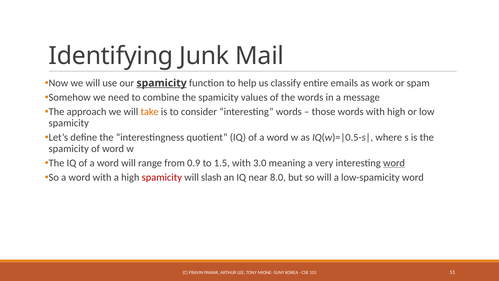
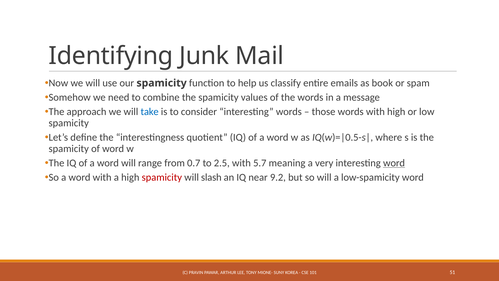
spamicity at (162, 83) underline: present -> none
work: work -> book
take colour: orange -> blue
0.9: 0.9 -> 0.7
1.5: 1.5 -> 2.5
3.0: 3.0 -> 5.7
8.0: 8.0 -> 9.2
